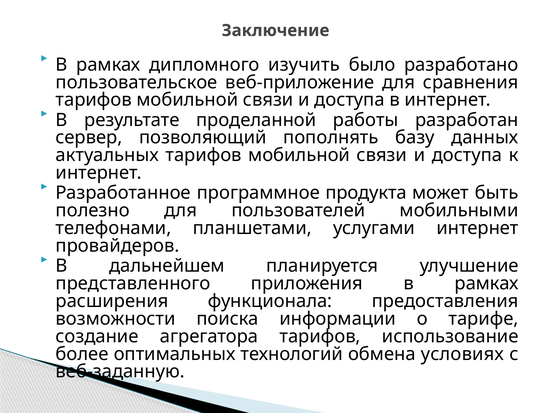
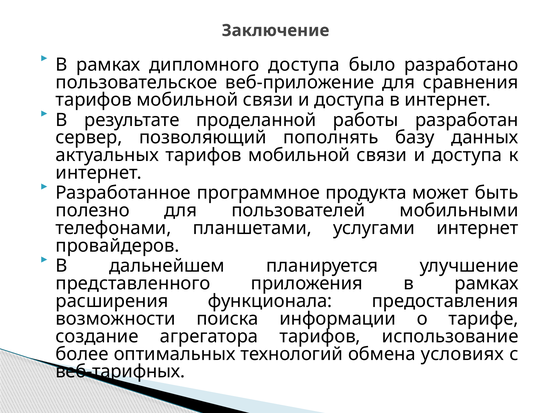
дипломного изучить: изучить -> доступа
веб-заданную: веб-заданную -> веб-тарифных
